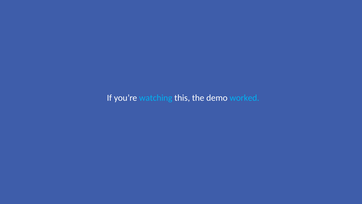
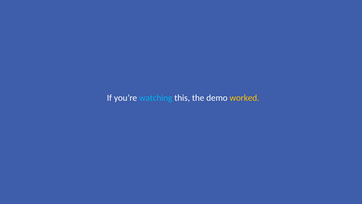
worked colour: light blue -> yellow
